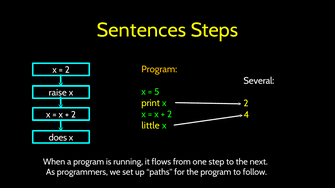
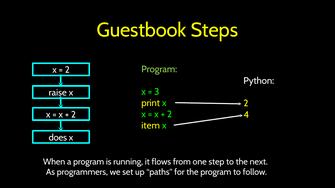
Sentences: Sentences -> Guestbook
Program at (159, 69) colour: yellow -> light green
Several: Several -> Python
5: 5 -> 3
little: little -> item
